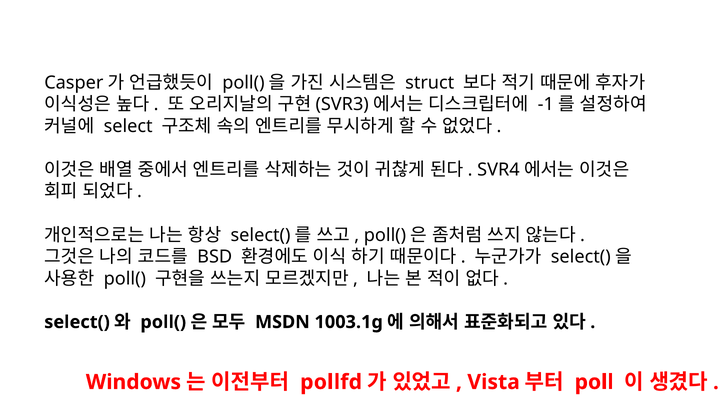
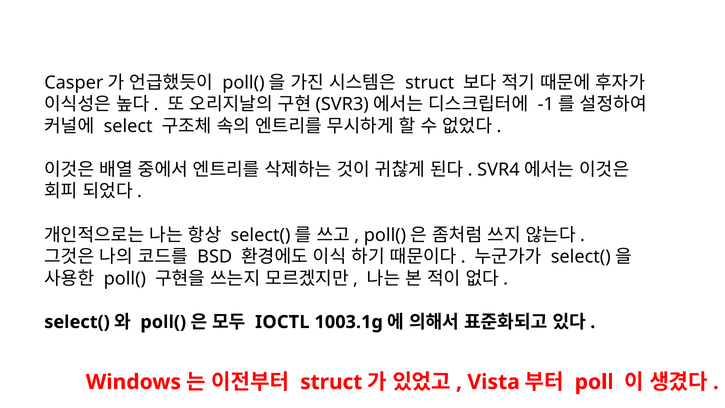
MSDN: MSDN -> IOCTL
pollfd at (331, 382): pollfd -> struct
